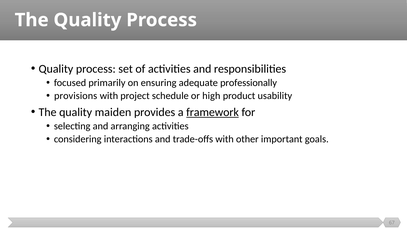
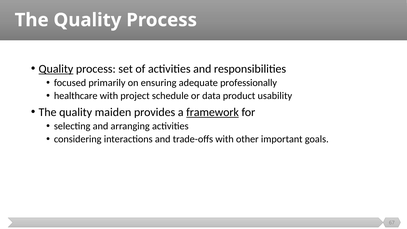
Quality at (56, 69) underline: none -> present
provisions: provisions -> healthcare
high: high -> data
